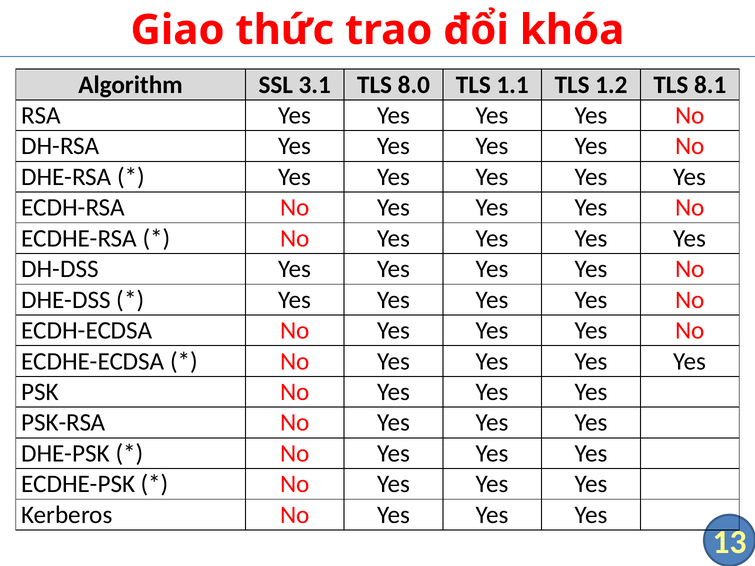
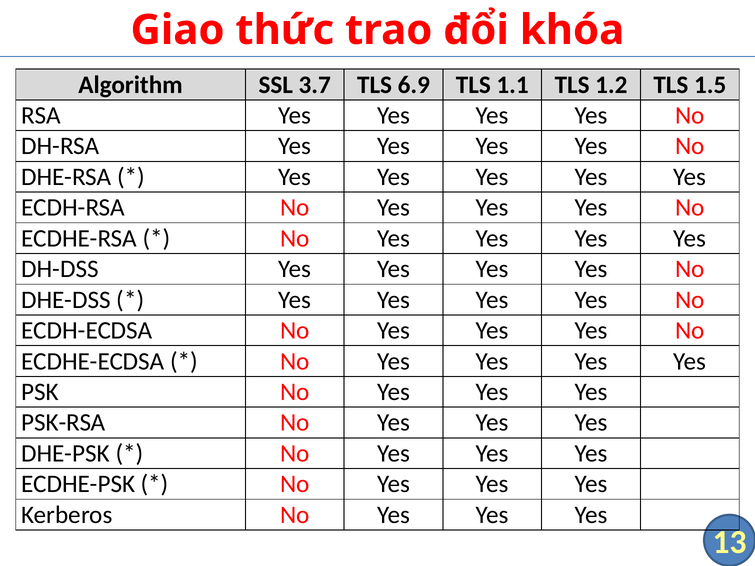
3.1: 3.1 -> 3.7
8.0: 8.0 -> 6.9
8.1: 8.1 -> 1.5
